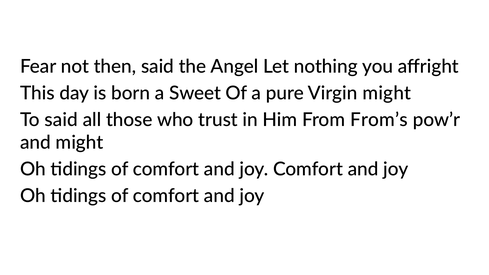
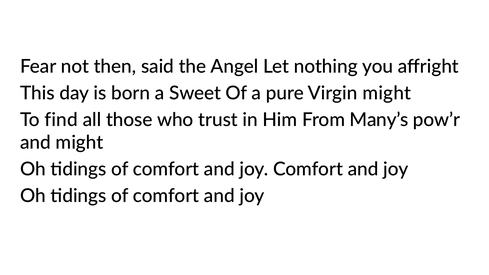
To said: said -> find
From’s: From’s -> Many’s
